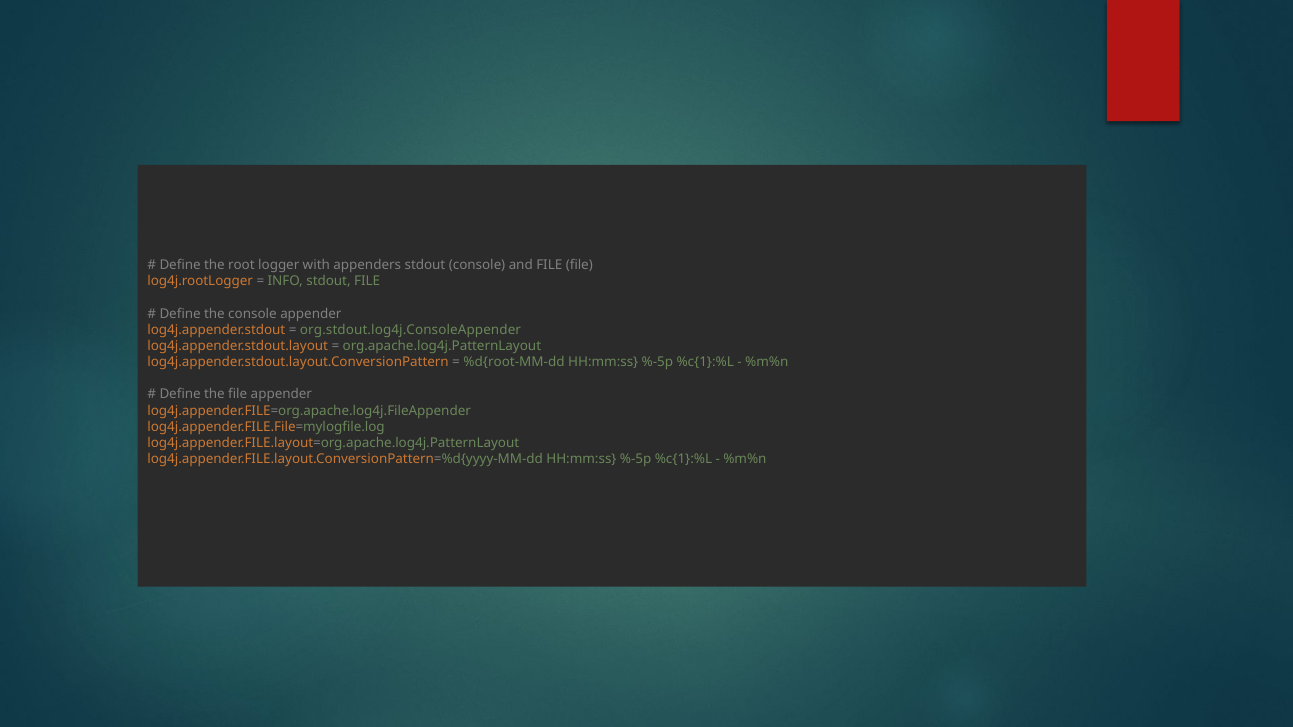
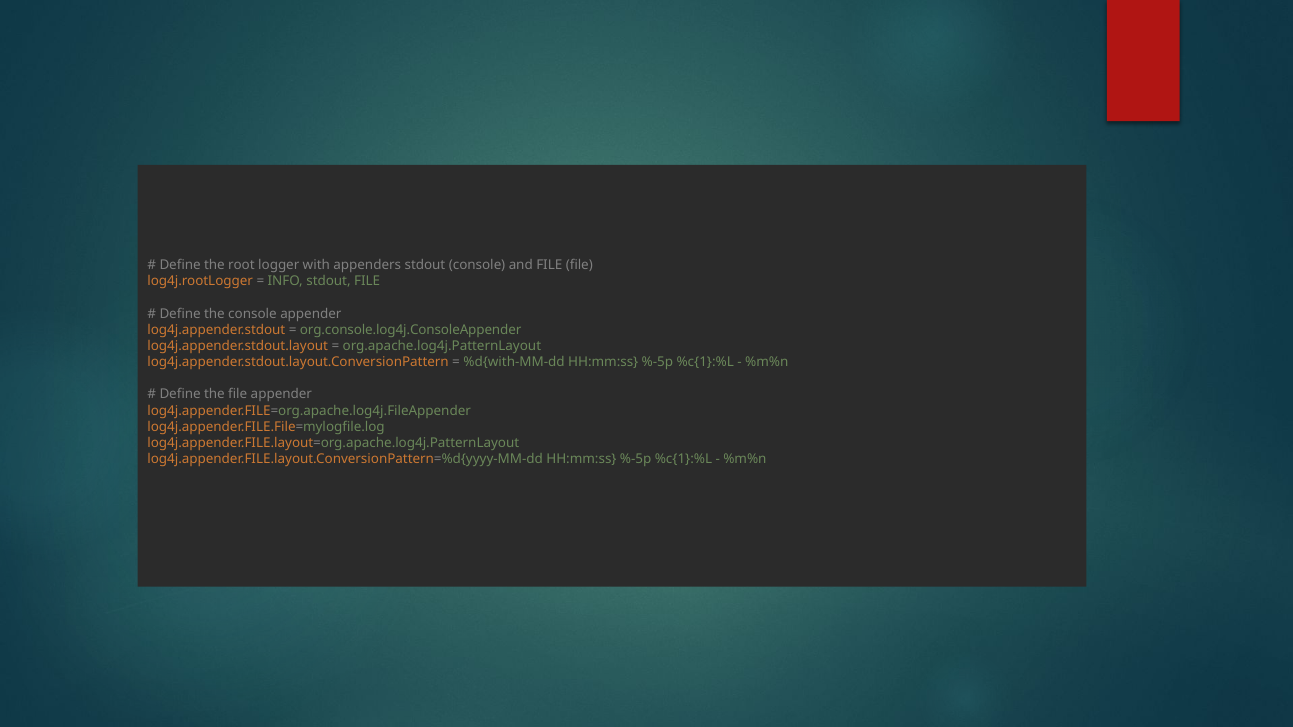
org.stdout.log4j.ConsoleAppender: org.stdout.log4j.ConsoleAppender -> org.console.log4j.ConsoleAppender
%d{root-MM-dd: %d{root-MM-dd -> %d{with-MM-dd
